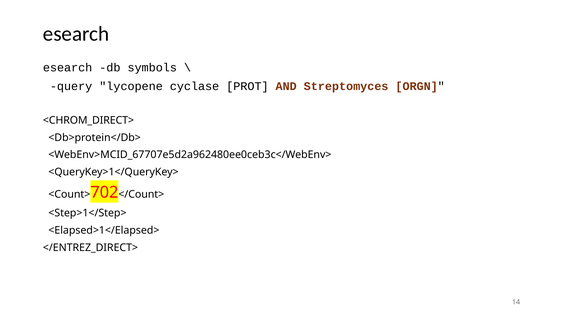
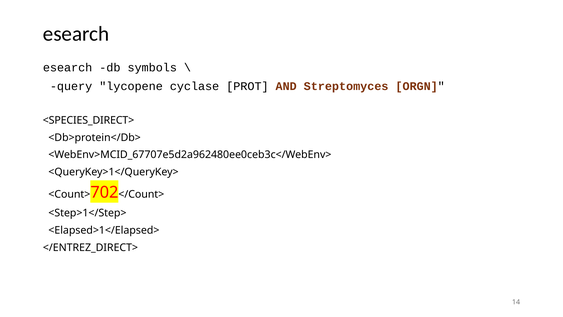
<CHROM_DIRECT>: <CHROM_DIRECT> -> <SPECIES_DIRECT>
